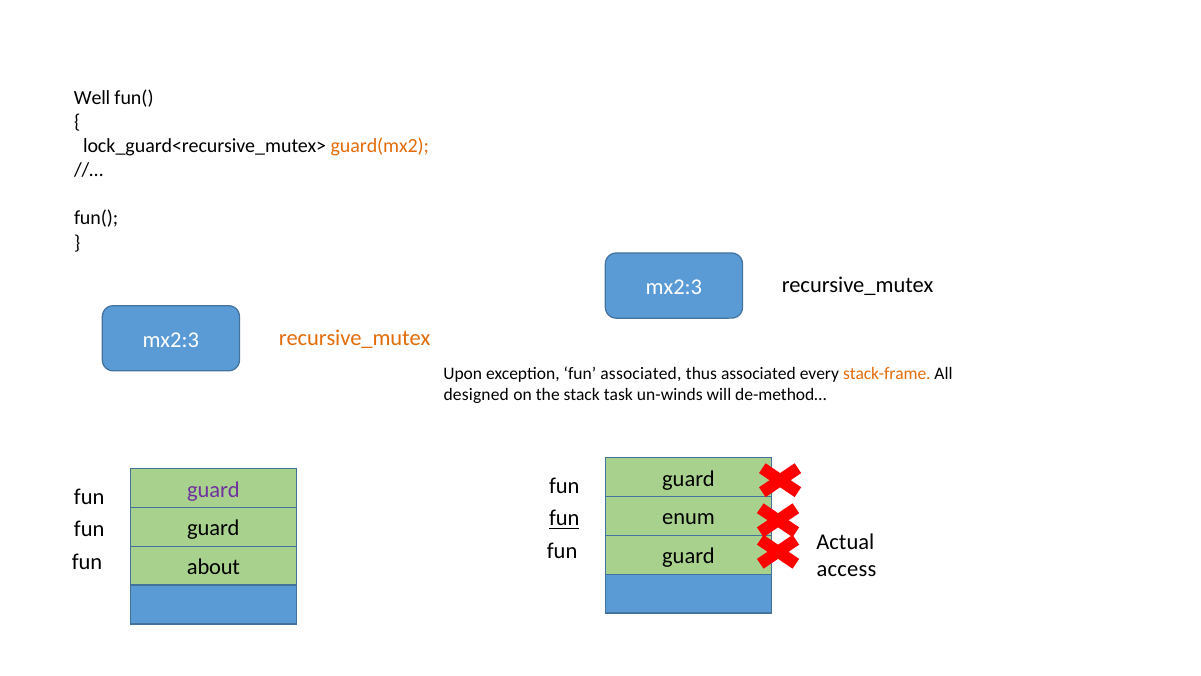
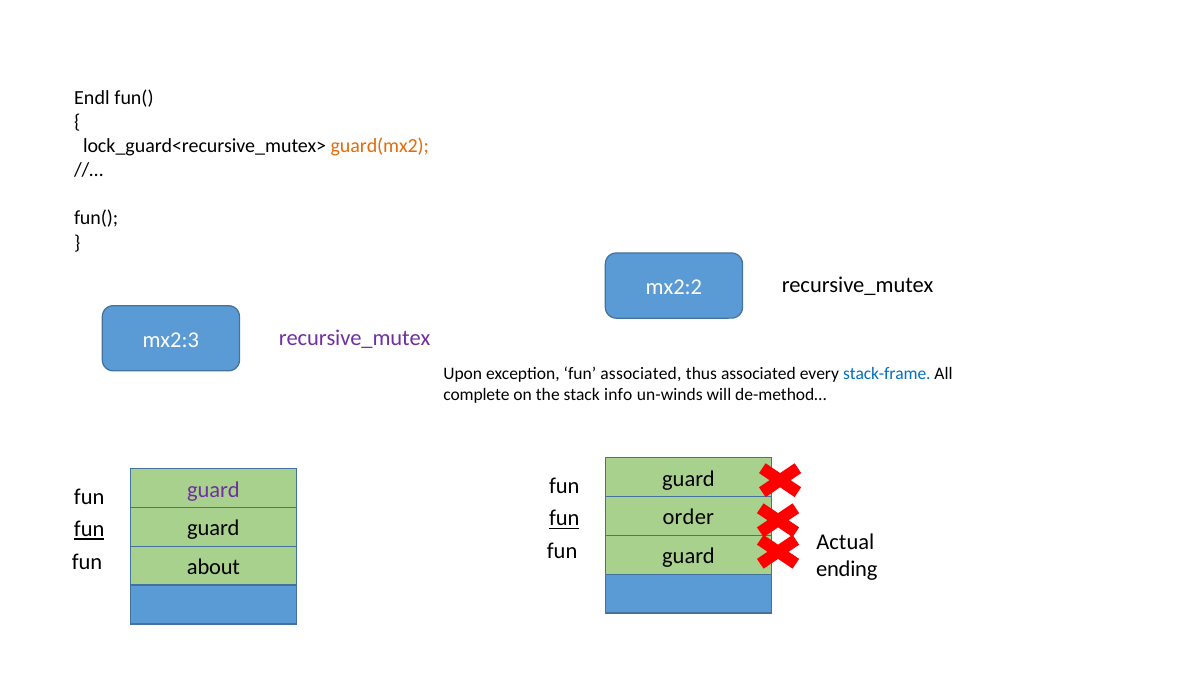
Well: Well -> Endl
mx2:3 at (674, 287): mx2:3 -> mx2:2
recursive_mutex at (355, 337) colour: orange -> purple
stack-frame colour: orange -> blue
designed: designed -> complete
task: task -> info
enum: enum -> order
fun at (89, 529) underline: none -> present
access: access -> ending
